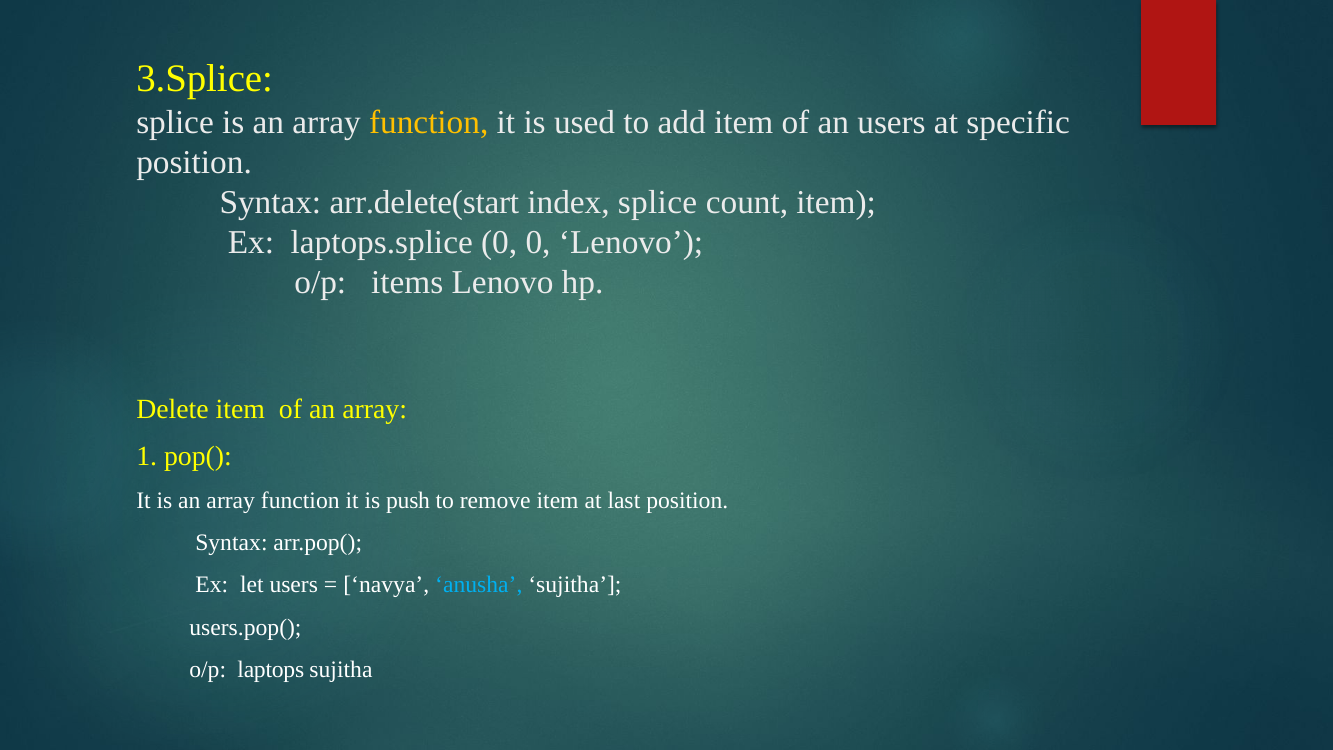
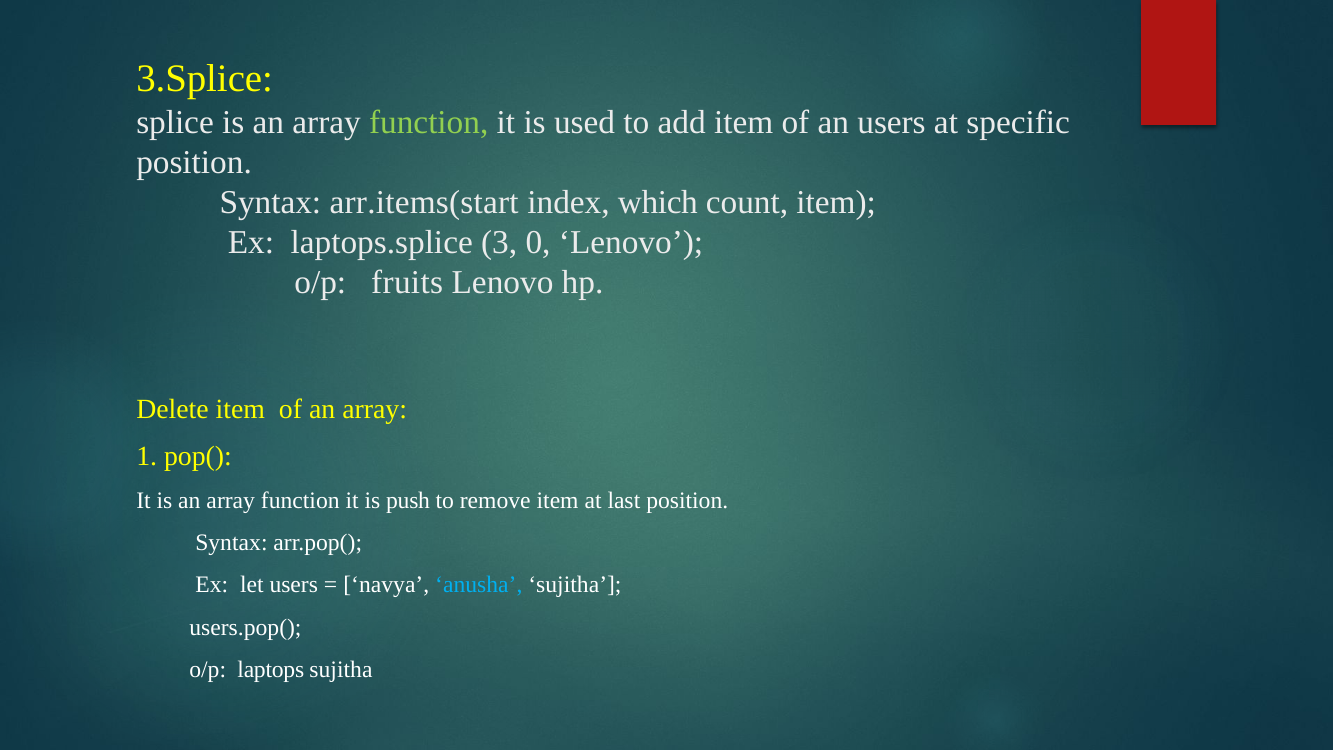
function at (429, 122) colour: yellow -> light green
arr.delete(start: arr.delete(start -> arr.items(start
index splice: splice -> which
laptops.splice 0: 0 -> 3
items: items -> fruits
